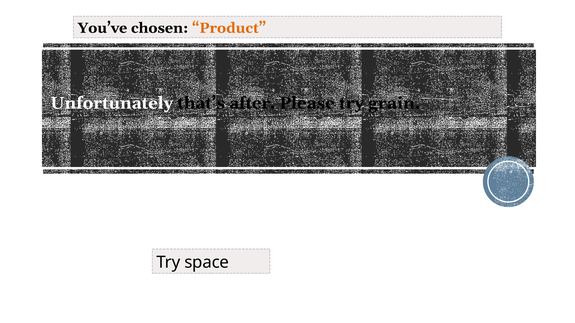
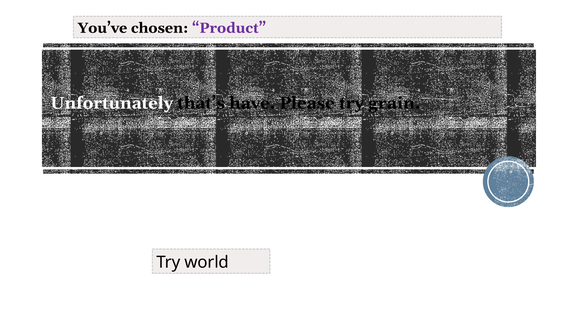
Product colour: orange -> purple
after: after -> have
space: space -> world
